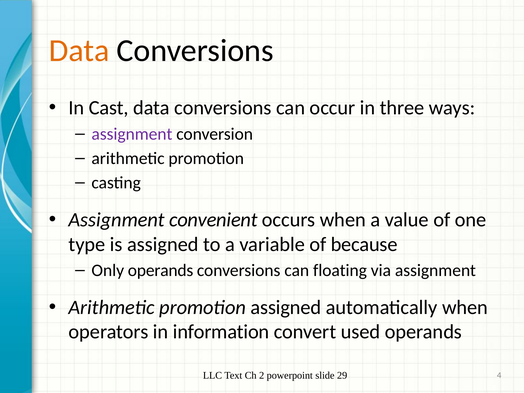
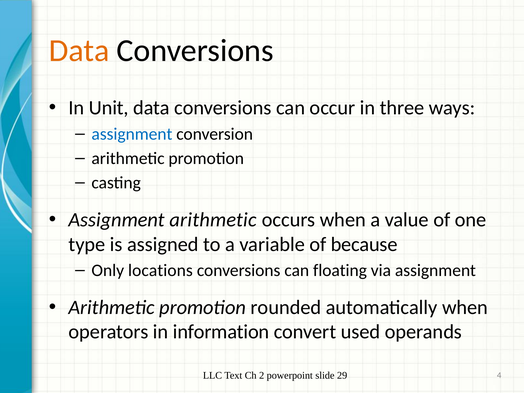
Cast: Cast -> Unit
assignment at (132, 134) colour: purple -> blue
Assignment convenient: convenient -> arithmetic
Only operands: operands -> locations
promotion assigned: assigned -> rounded
